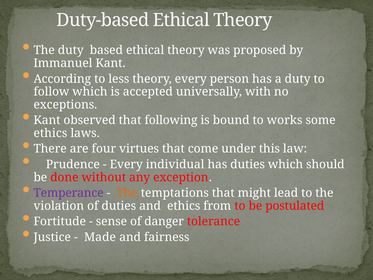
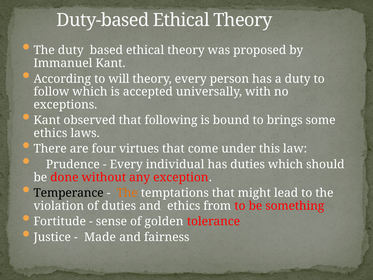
less: less -> will
works: works -> brings
Temperance colour: purple -> black
postulated: postulated -> something
danger: danger -> golden
